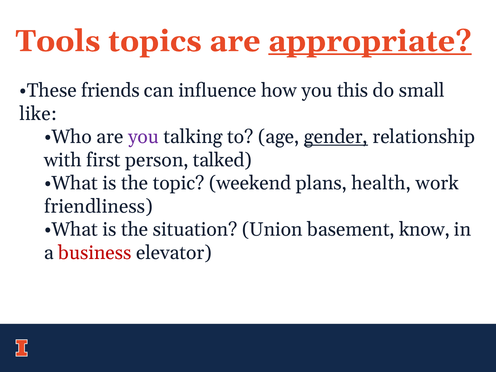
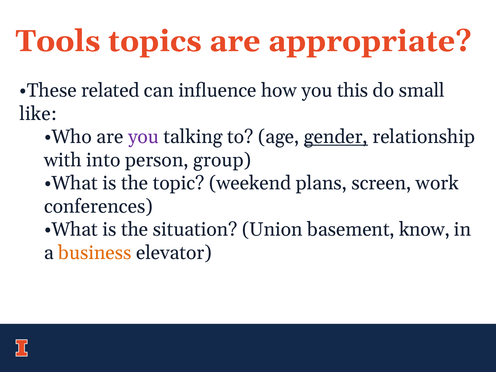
appropriate underline: present -> none
friends: friends -> related
first: first -> into
talked: talked -> group
health: health -> screen
friendliness: friendliness -> conferences
business colour: red -> orange
